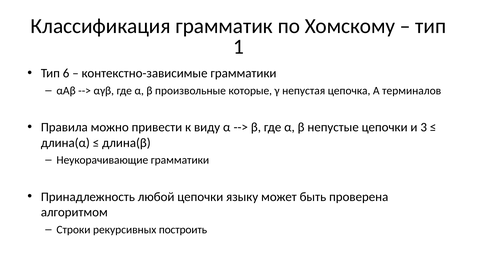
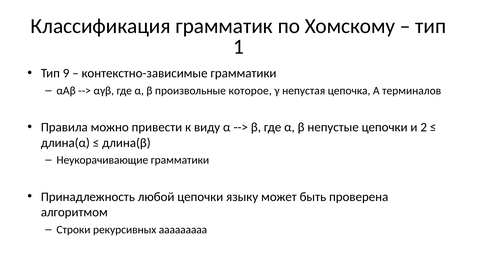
6: 6 -> 9
которые: которые -> которое
3: 3 -> 2
построить: построить -> aaaaaaaaa
